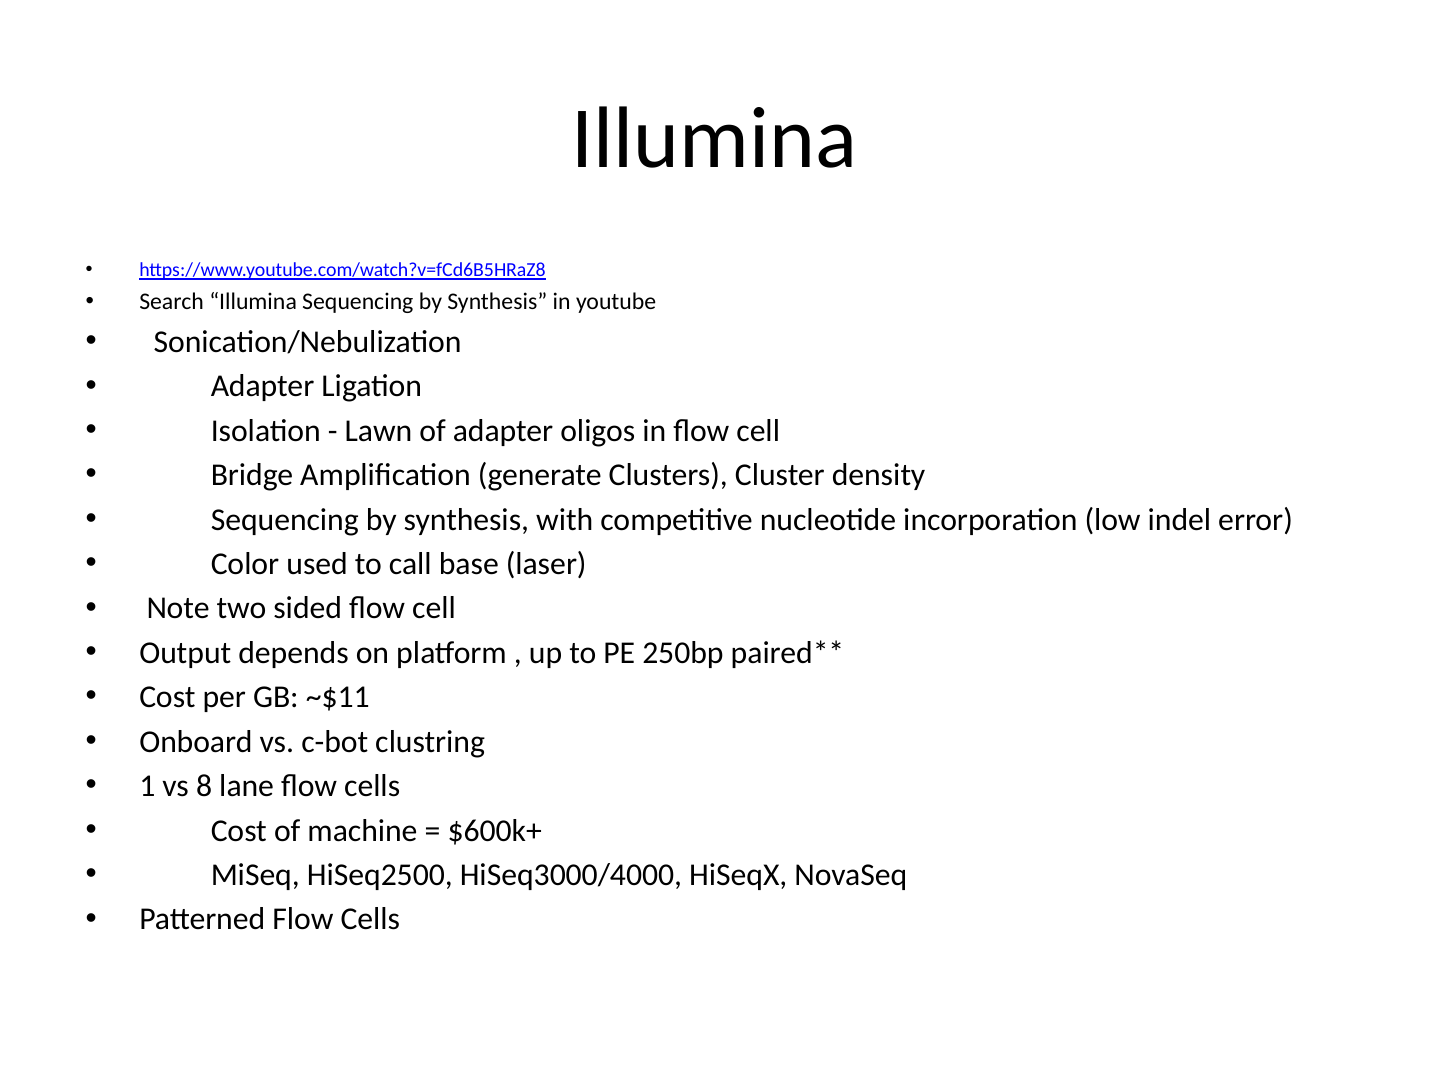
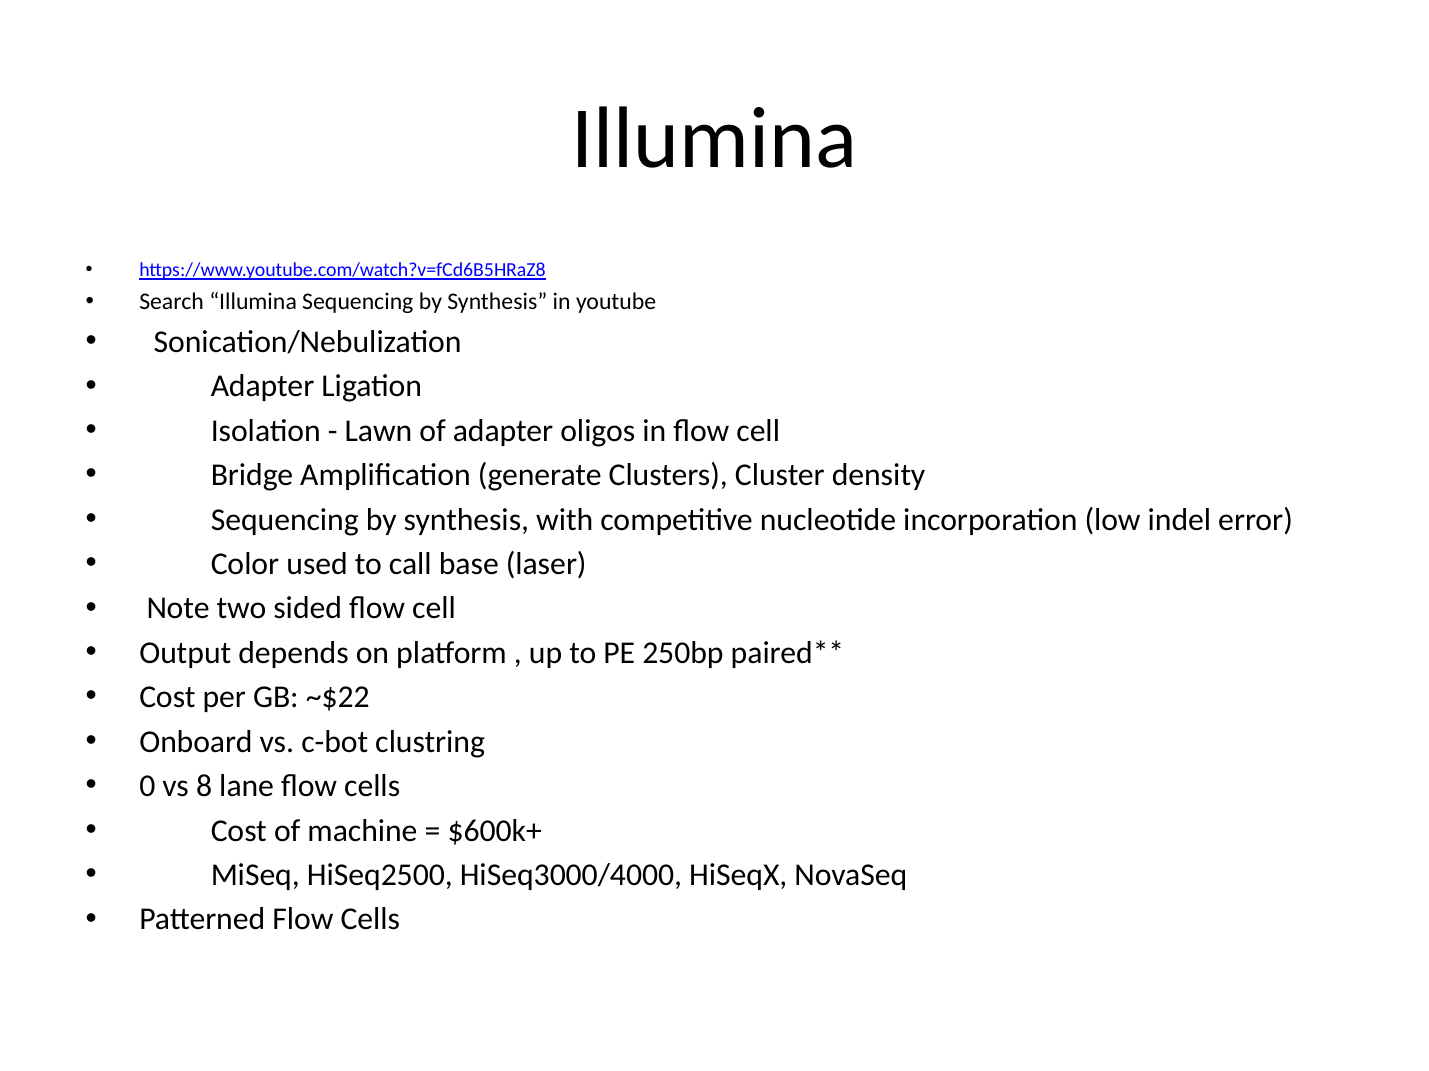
~$11: ~$11 -> ~$22
1: 1 -> 0
